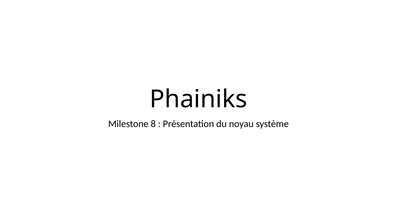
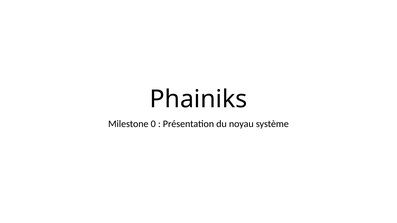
8: 8 -> 0
